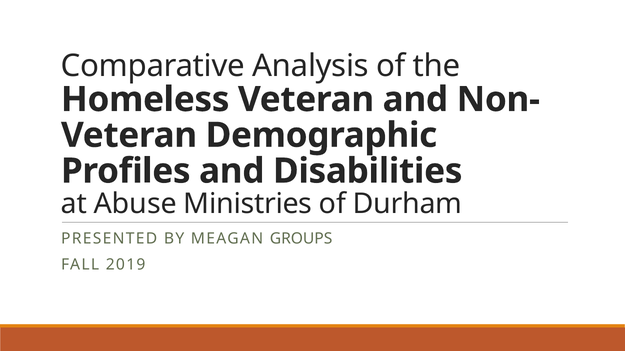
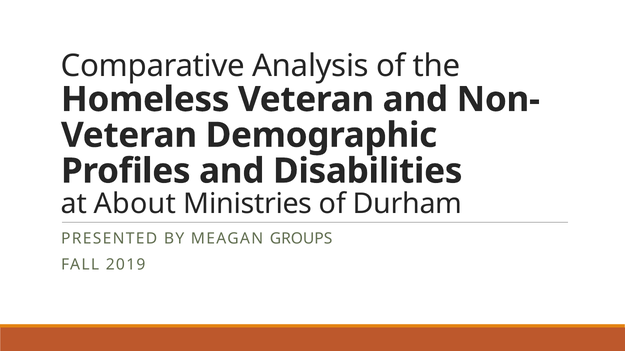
Abuse: Abuse -> About
